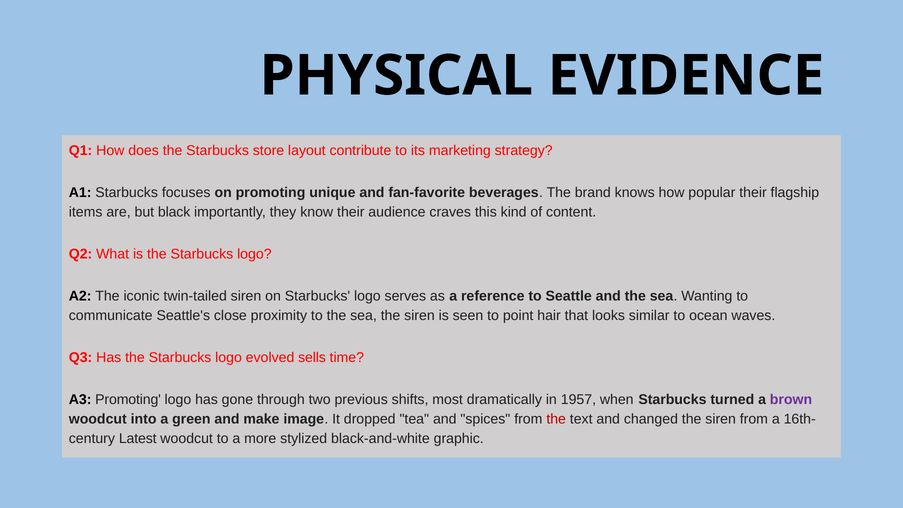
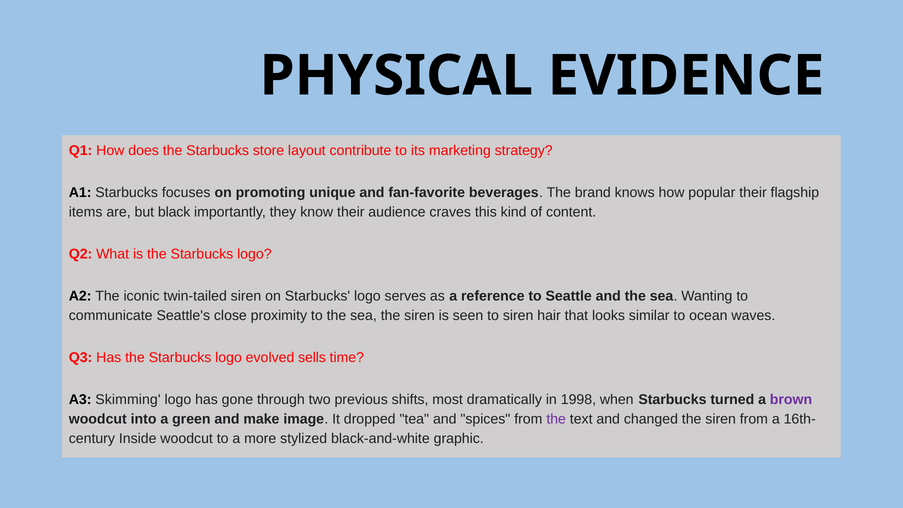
to point: point -> siren
A3 Promoting: Promoting -> Skimming
1957: 1957 -> 1998
the at (556, 419) colour: red -> purple
Latest: Latest -> Inside
